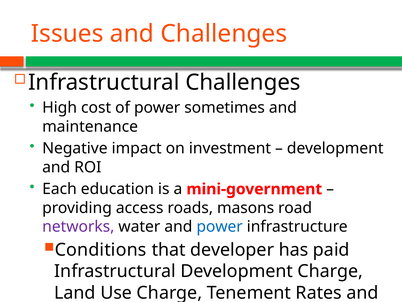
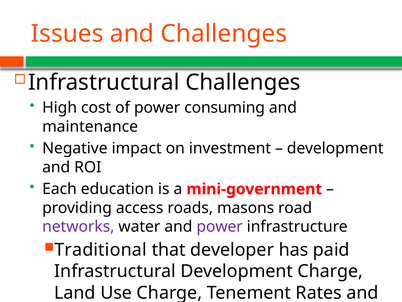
sometimes: sometimes -> consuming
power at (220, 226) colour: blue -> purple
Conditions: Conditions -> Traditional
